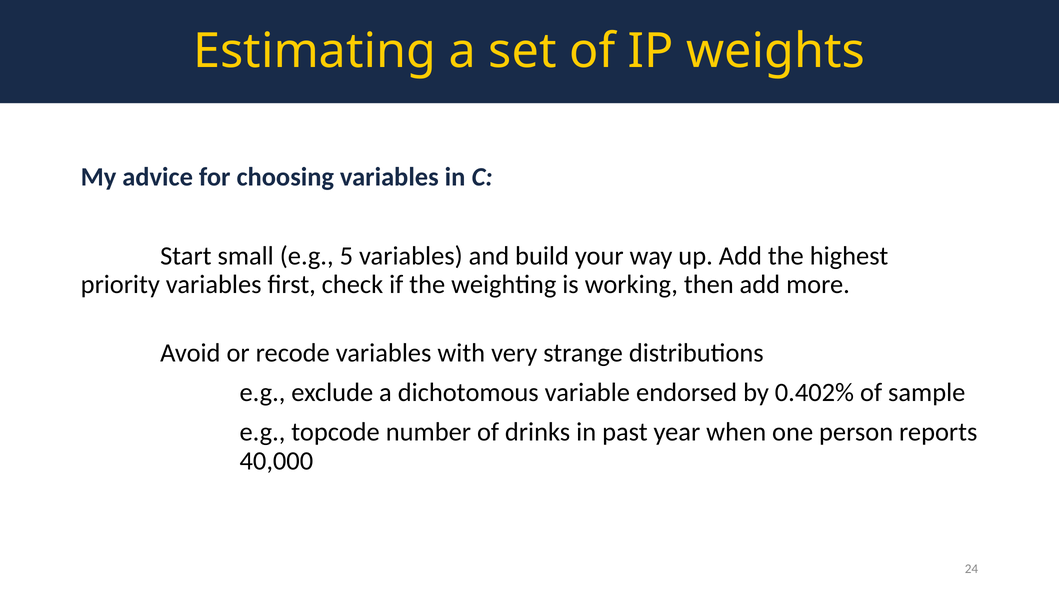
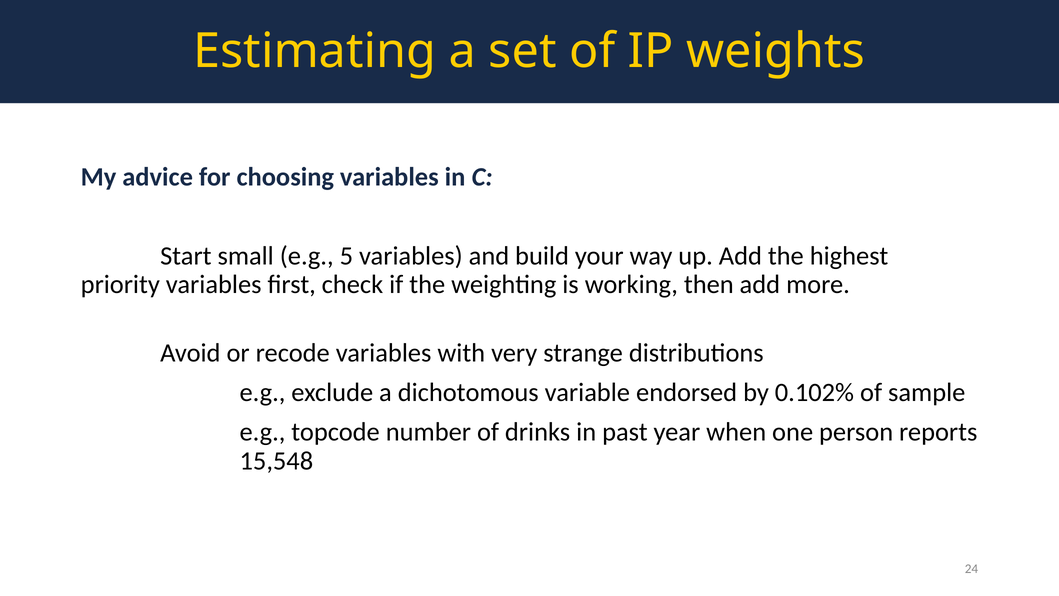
0.402%: 0.402% -> 0.102%
40,000: 40,000 -> 15,548
